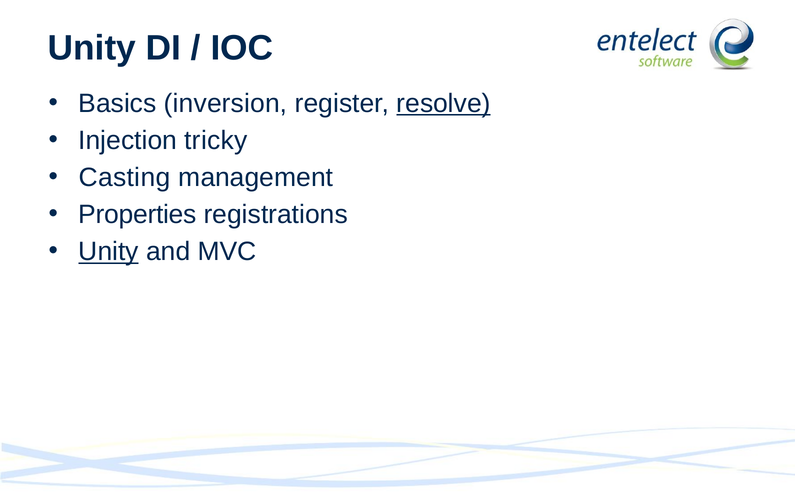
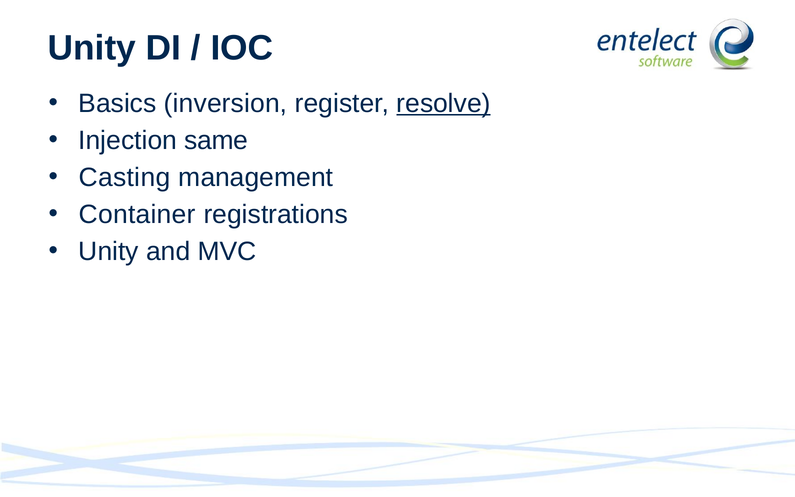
tricky: tricky -> same
Properties: Properties -> Container
Unity at (109, 252) underline: present -> none
